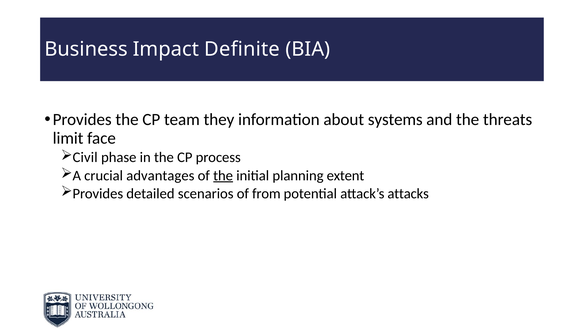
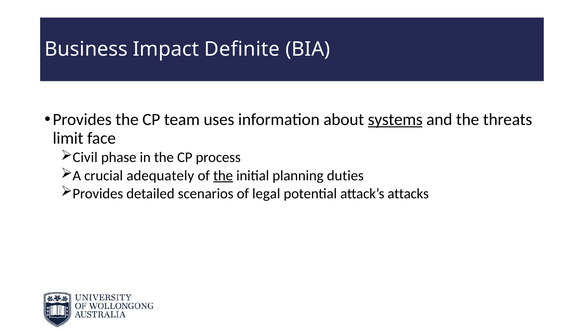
they: they -> uses
systems underline: none -> present
advantages: advantages -> adequately
extent: extent -> duties
from: from -> legal
